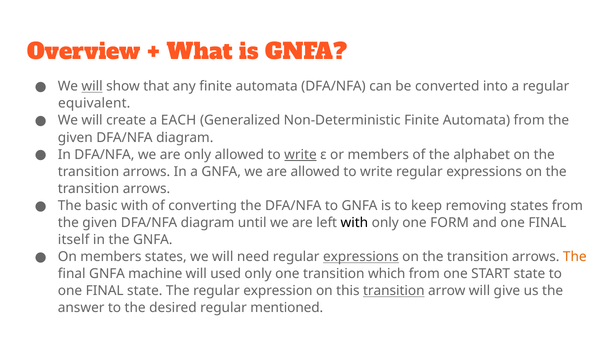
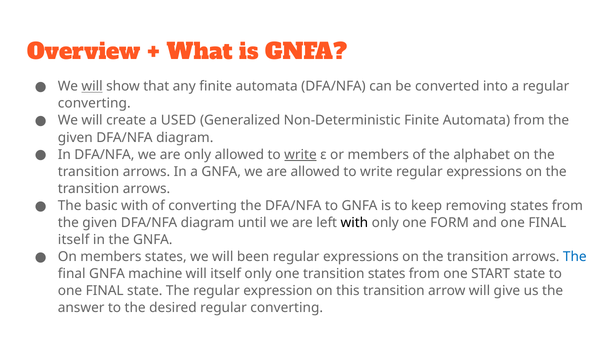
equivalent at (94, 103): equivalent -> converting
EACH: EACH -> USED
need: need -> been
expressions at (361, 257) underline: present -> none
The at (575, 257) colour: orange -> blue
will used: used -> itself
transition which: which -> states
transition at (394, 291) underline: present -> none
desired regular mentioned: mentioned -> converting
